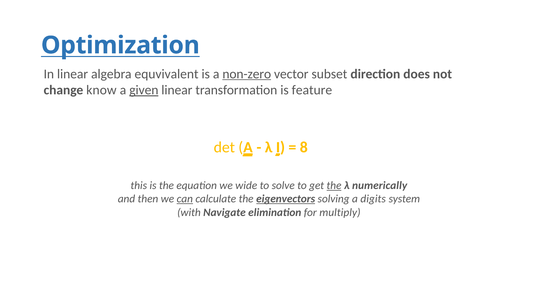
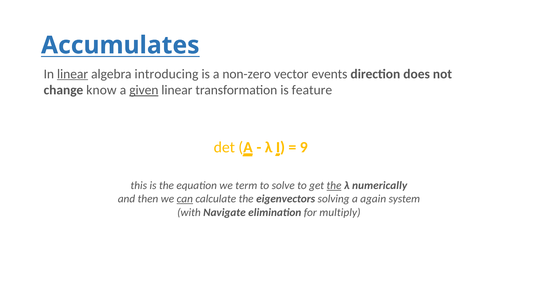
Optimization: Optimization -> Accumulates
linear at (73, 74) underline: none -> present
equvivalent: equvivalent -> introducing
non-zero underline: present -> none
subset: subset -> events
8: 8 -> 9
wide: wide -> term
eigenvectors underline: present -> none
digits: digits -> again
